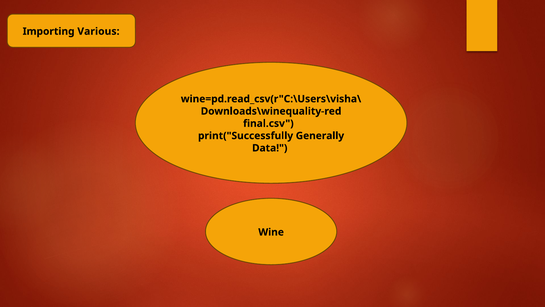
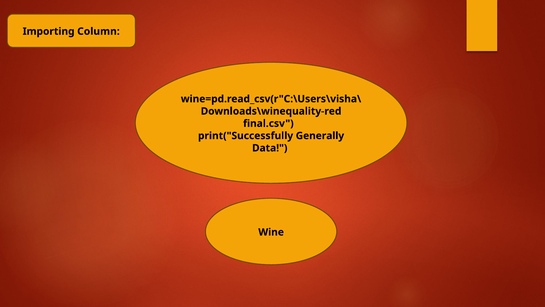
Various: Various -> Column
